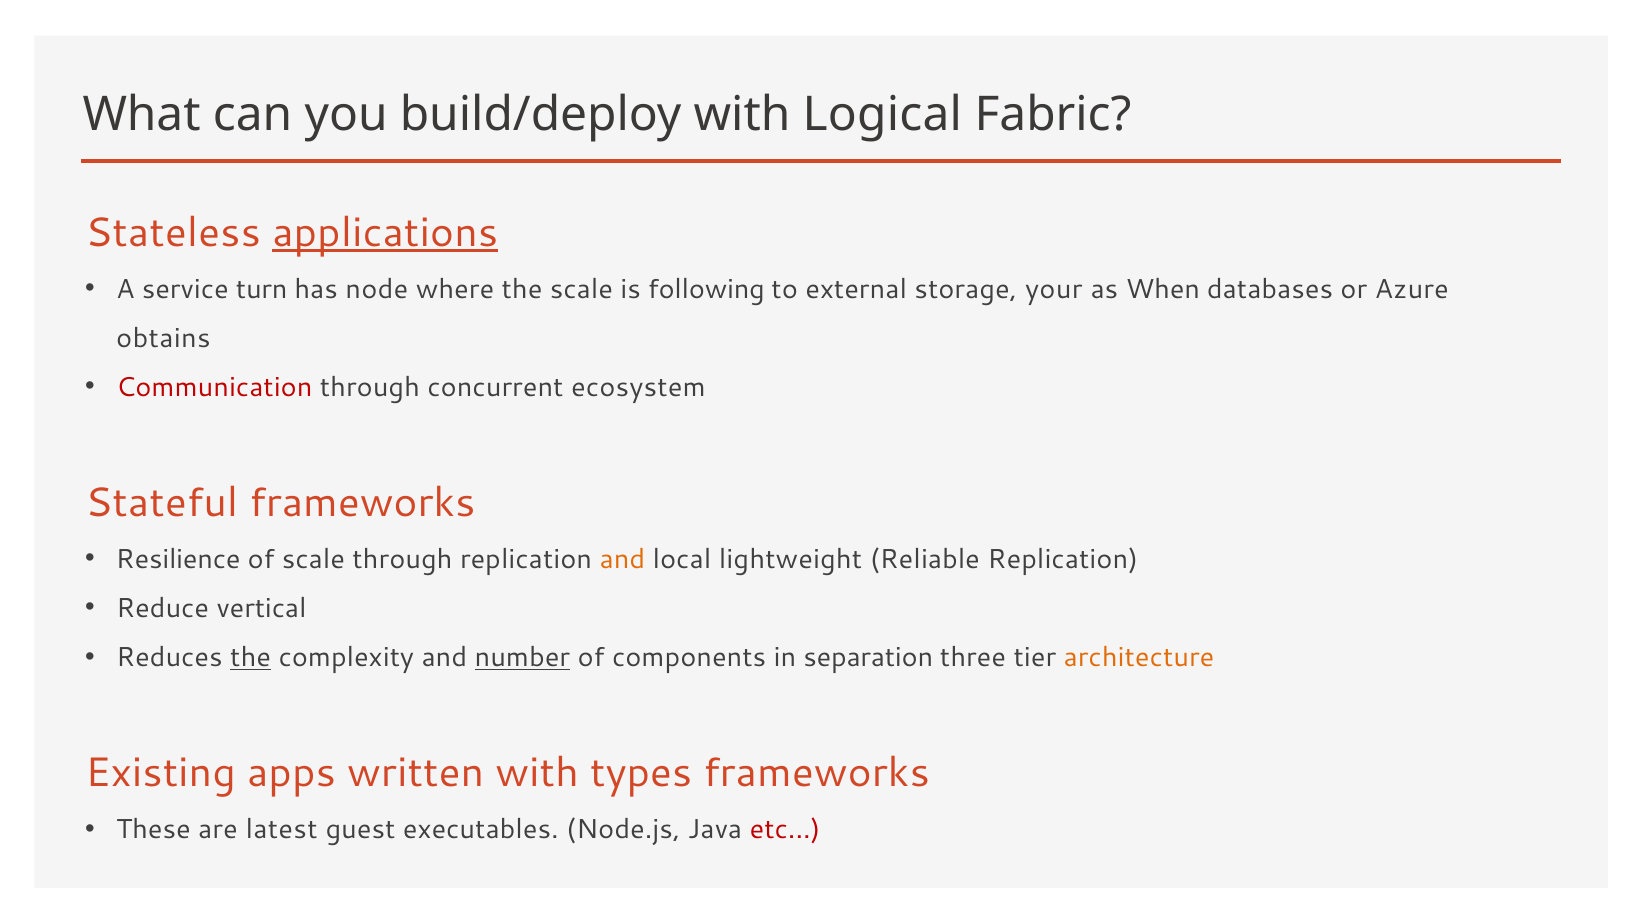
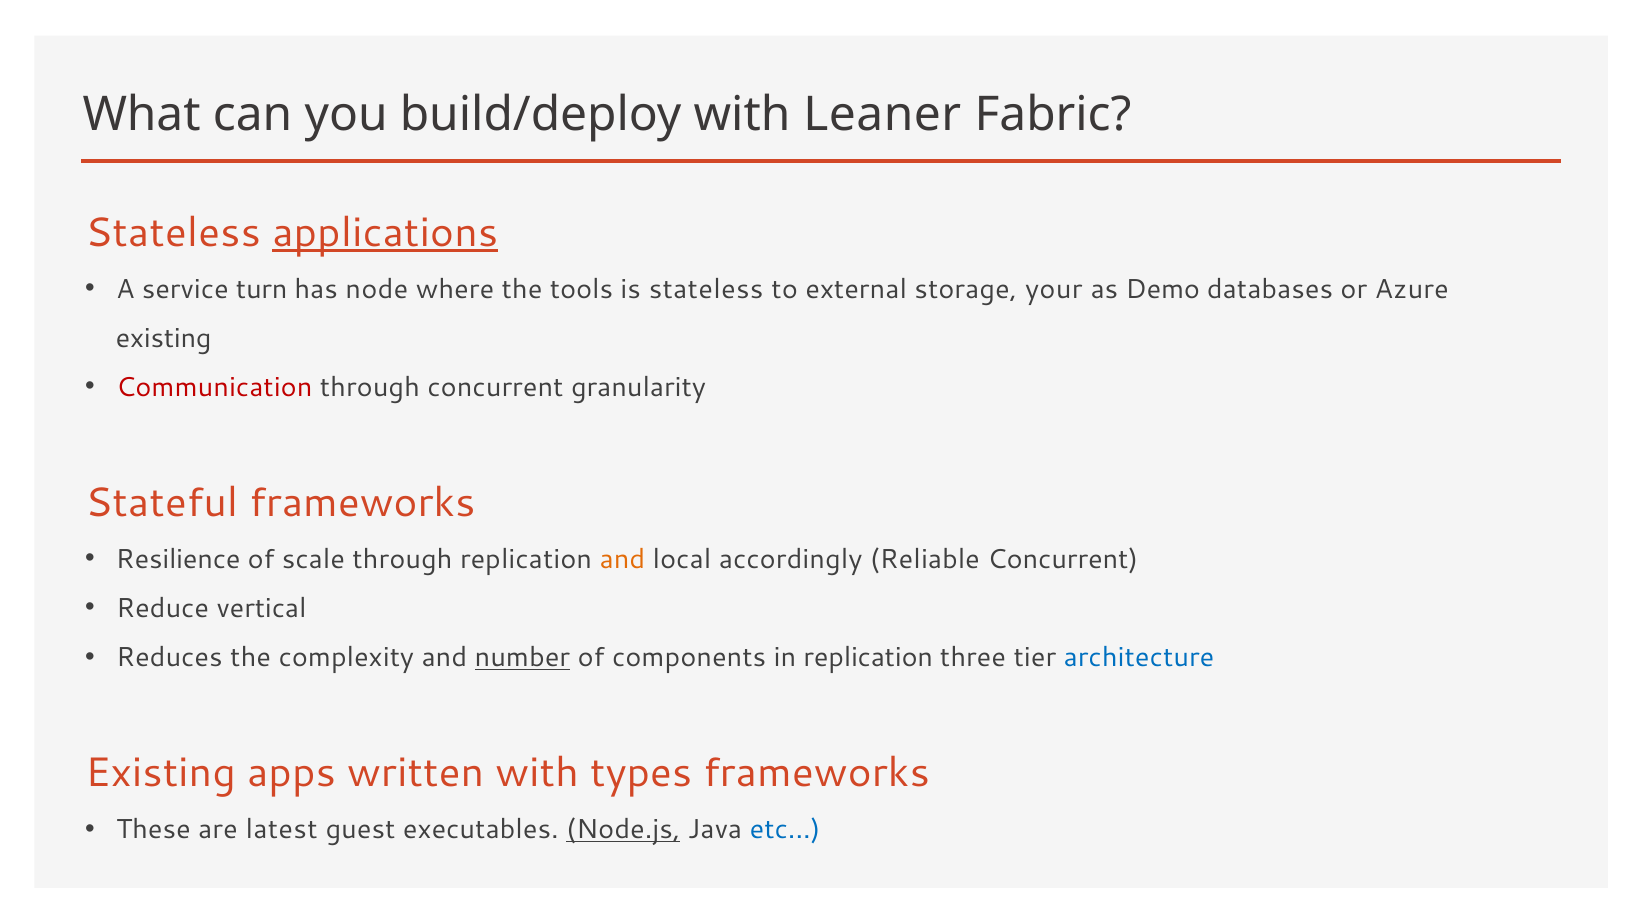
Logical: Logical -> Leaner
the scale: scale -> tools
is following: following -> stateless
When: When -> Demo
obtains at (163, 338): obtains -> existing
ecosystem: ecosystem -> granularity
lightweight: lightweight -> accordingly
Reliable Replication: Replication -> Concurrent
the at (251, 658) underline: present -> none
in separation: separation -> replication
architecture colour: orange -> blue
Node.js underline: none -> present
etc colour: red -> blue
